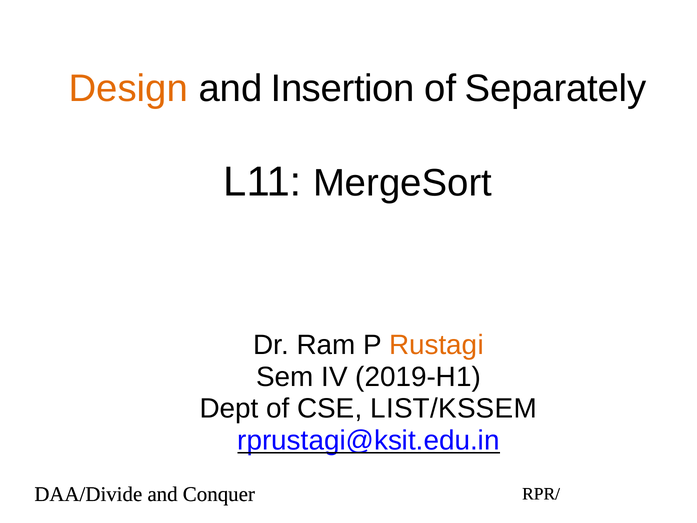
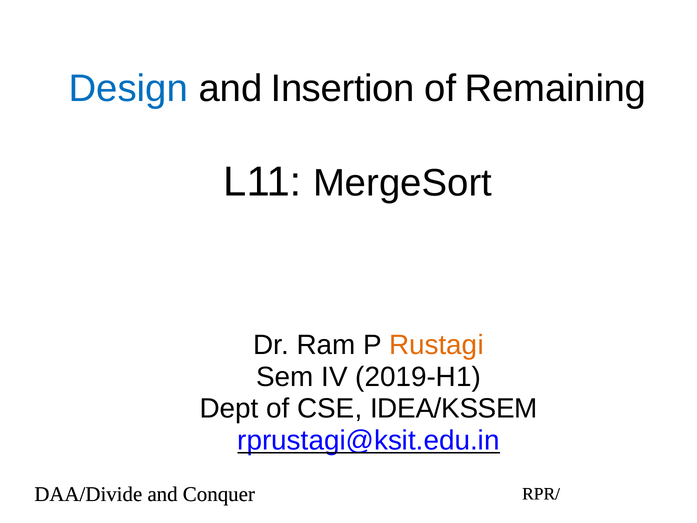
Design colour: orange -> blue
Separately: Separately -> Remaining
LIST/KSSEM: LIST/KSSEM -> IDEA/KSSEM
